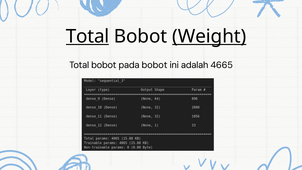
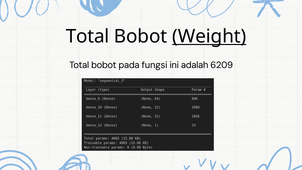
Total at (88, 36) underline: present -> none
pada bobot: bobot -> fungsi
4665: 4665 -> 6209
